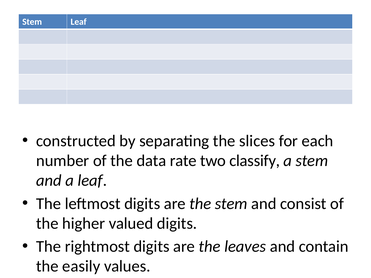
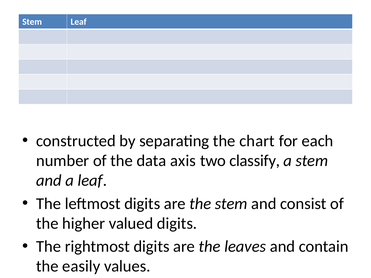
slices: slices -> chart
rate: rate -> axis
